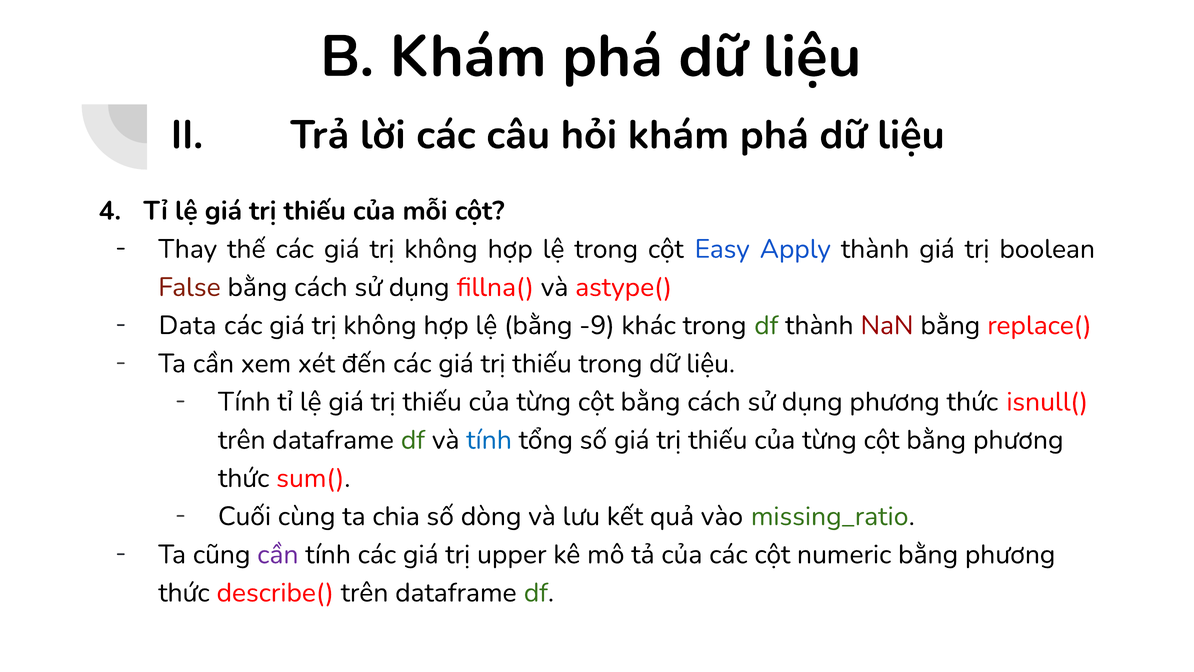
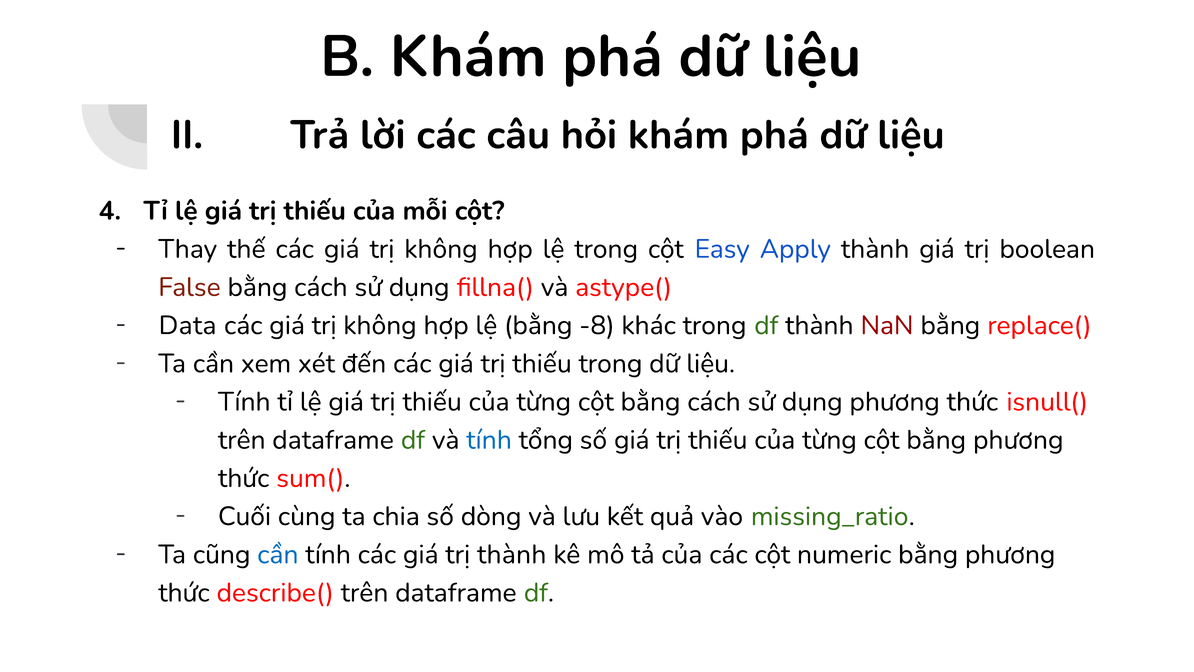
-9: -9 -> -8
cần at (278, 554) colour: purple -> blue
trị upper: upper -> thành
